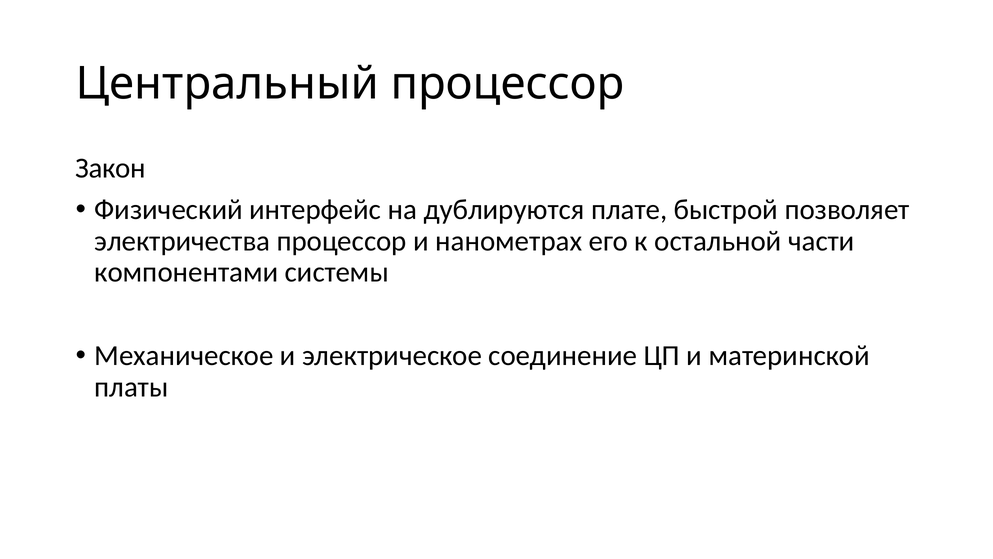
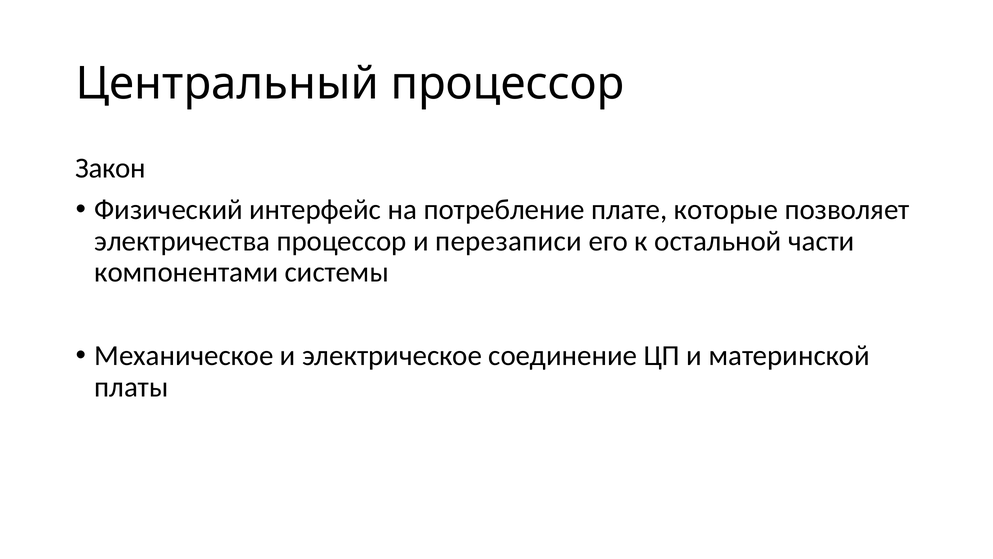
дублируются: дублируются -> потребление
быстрой: быстрой -> которые
нанометрах: нанометрах -> перезаписи
